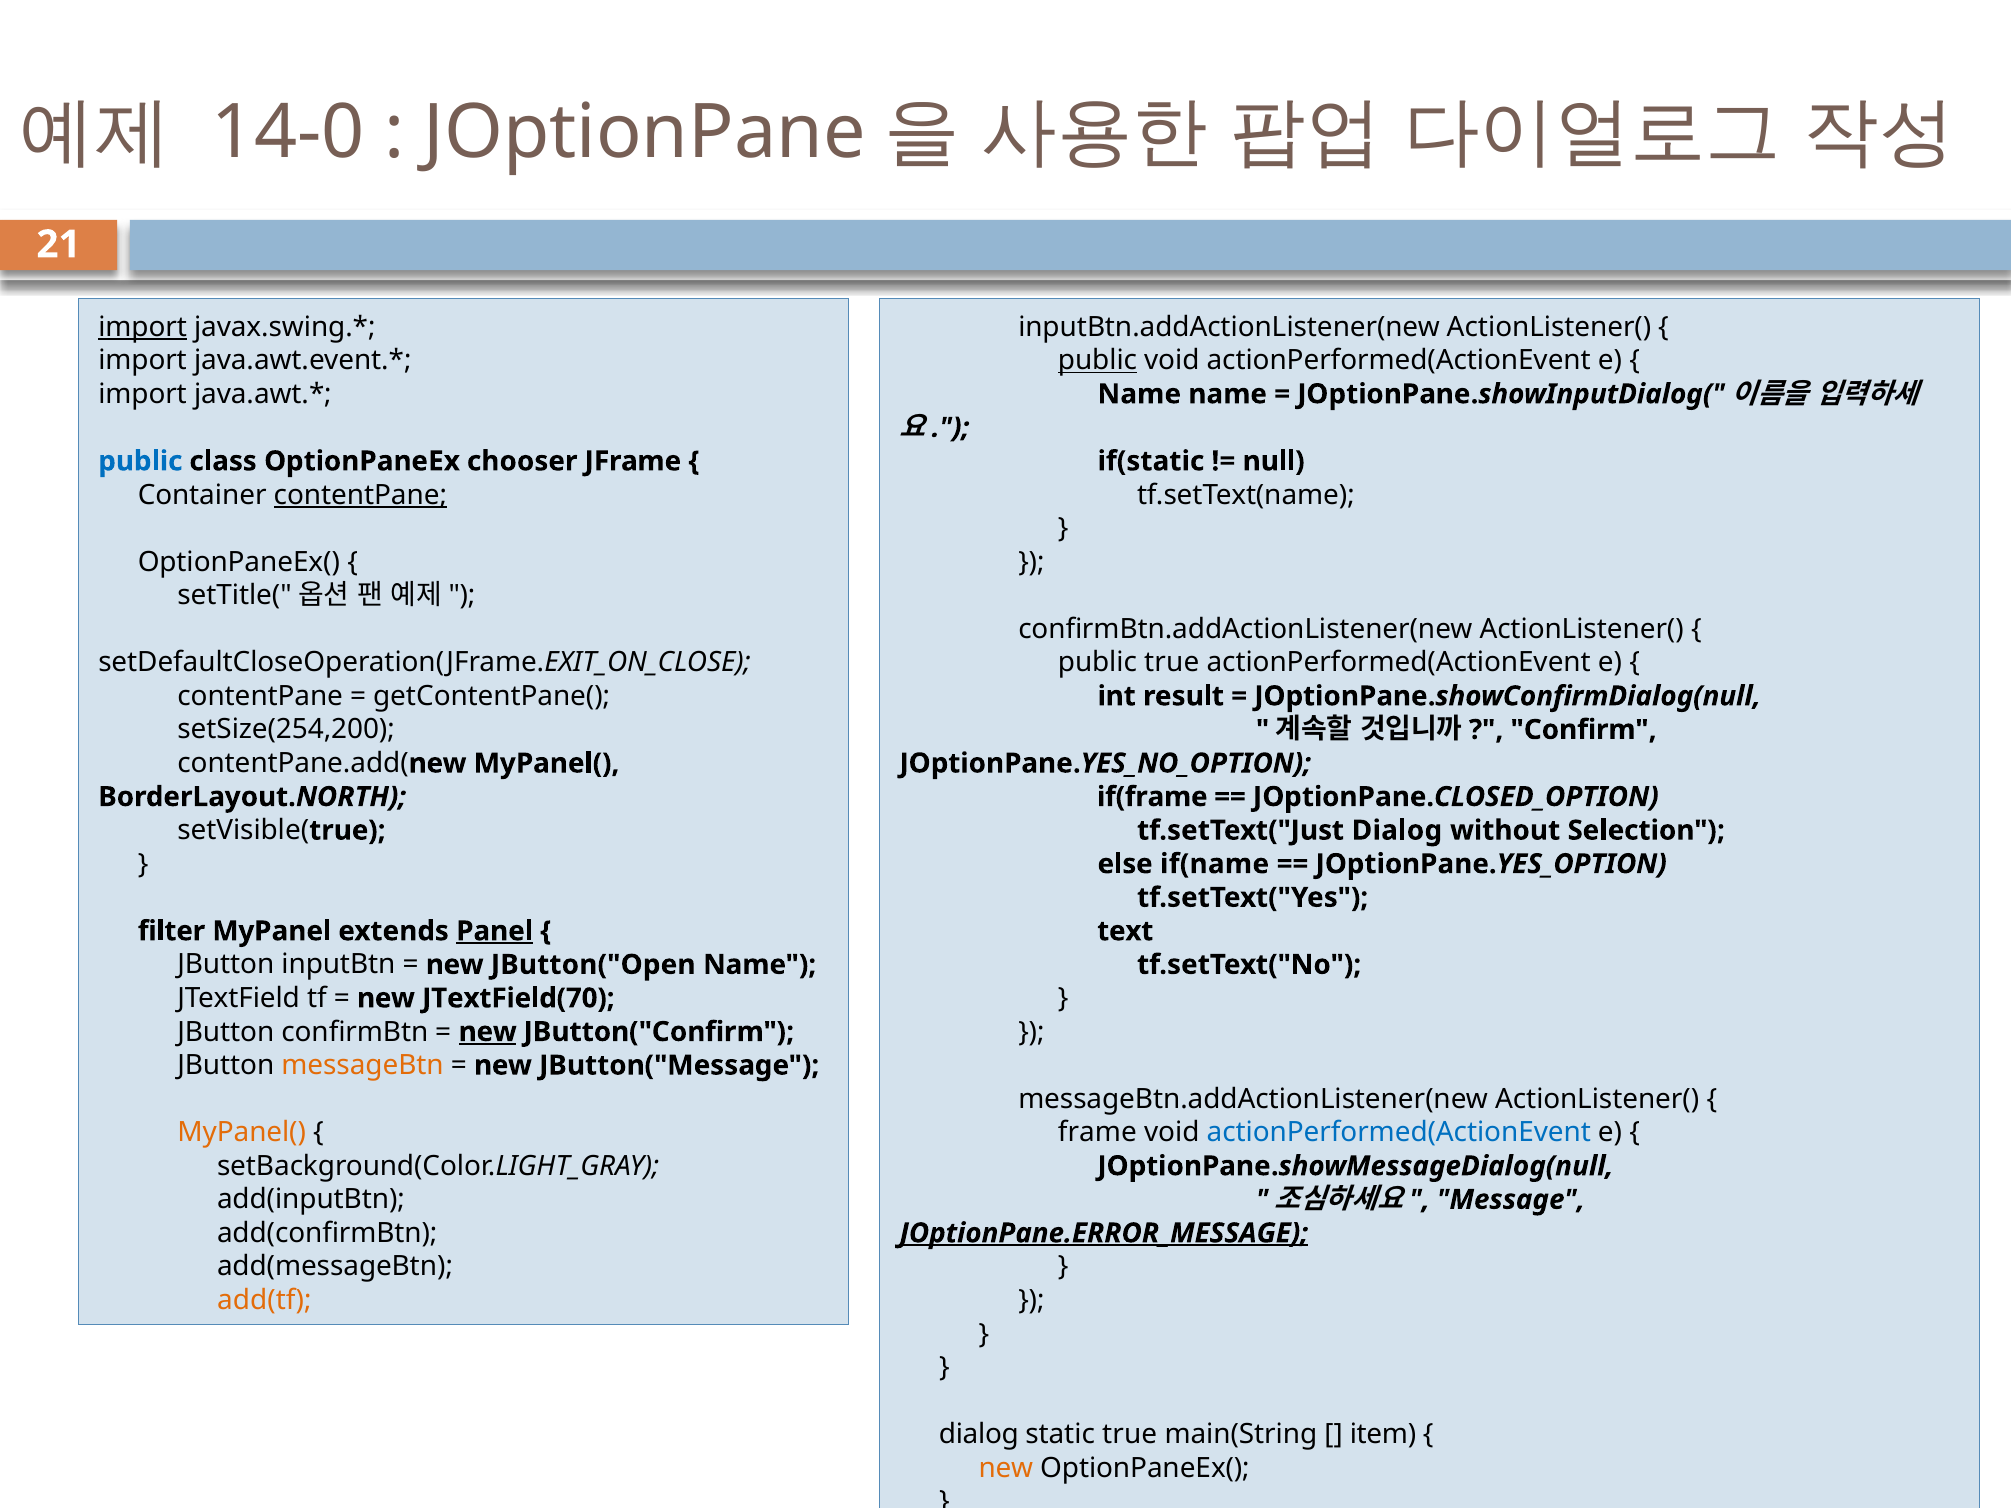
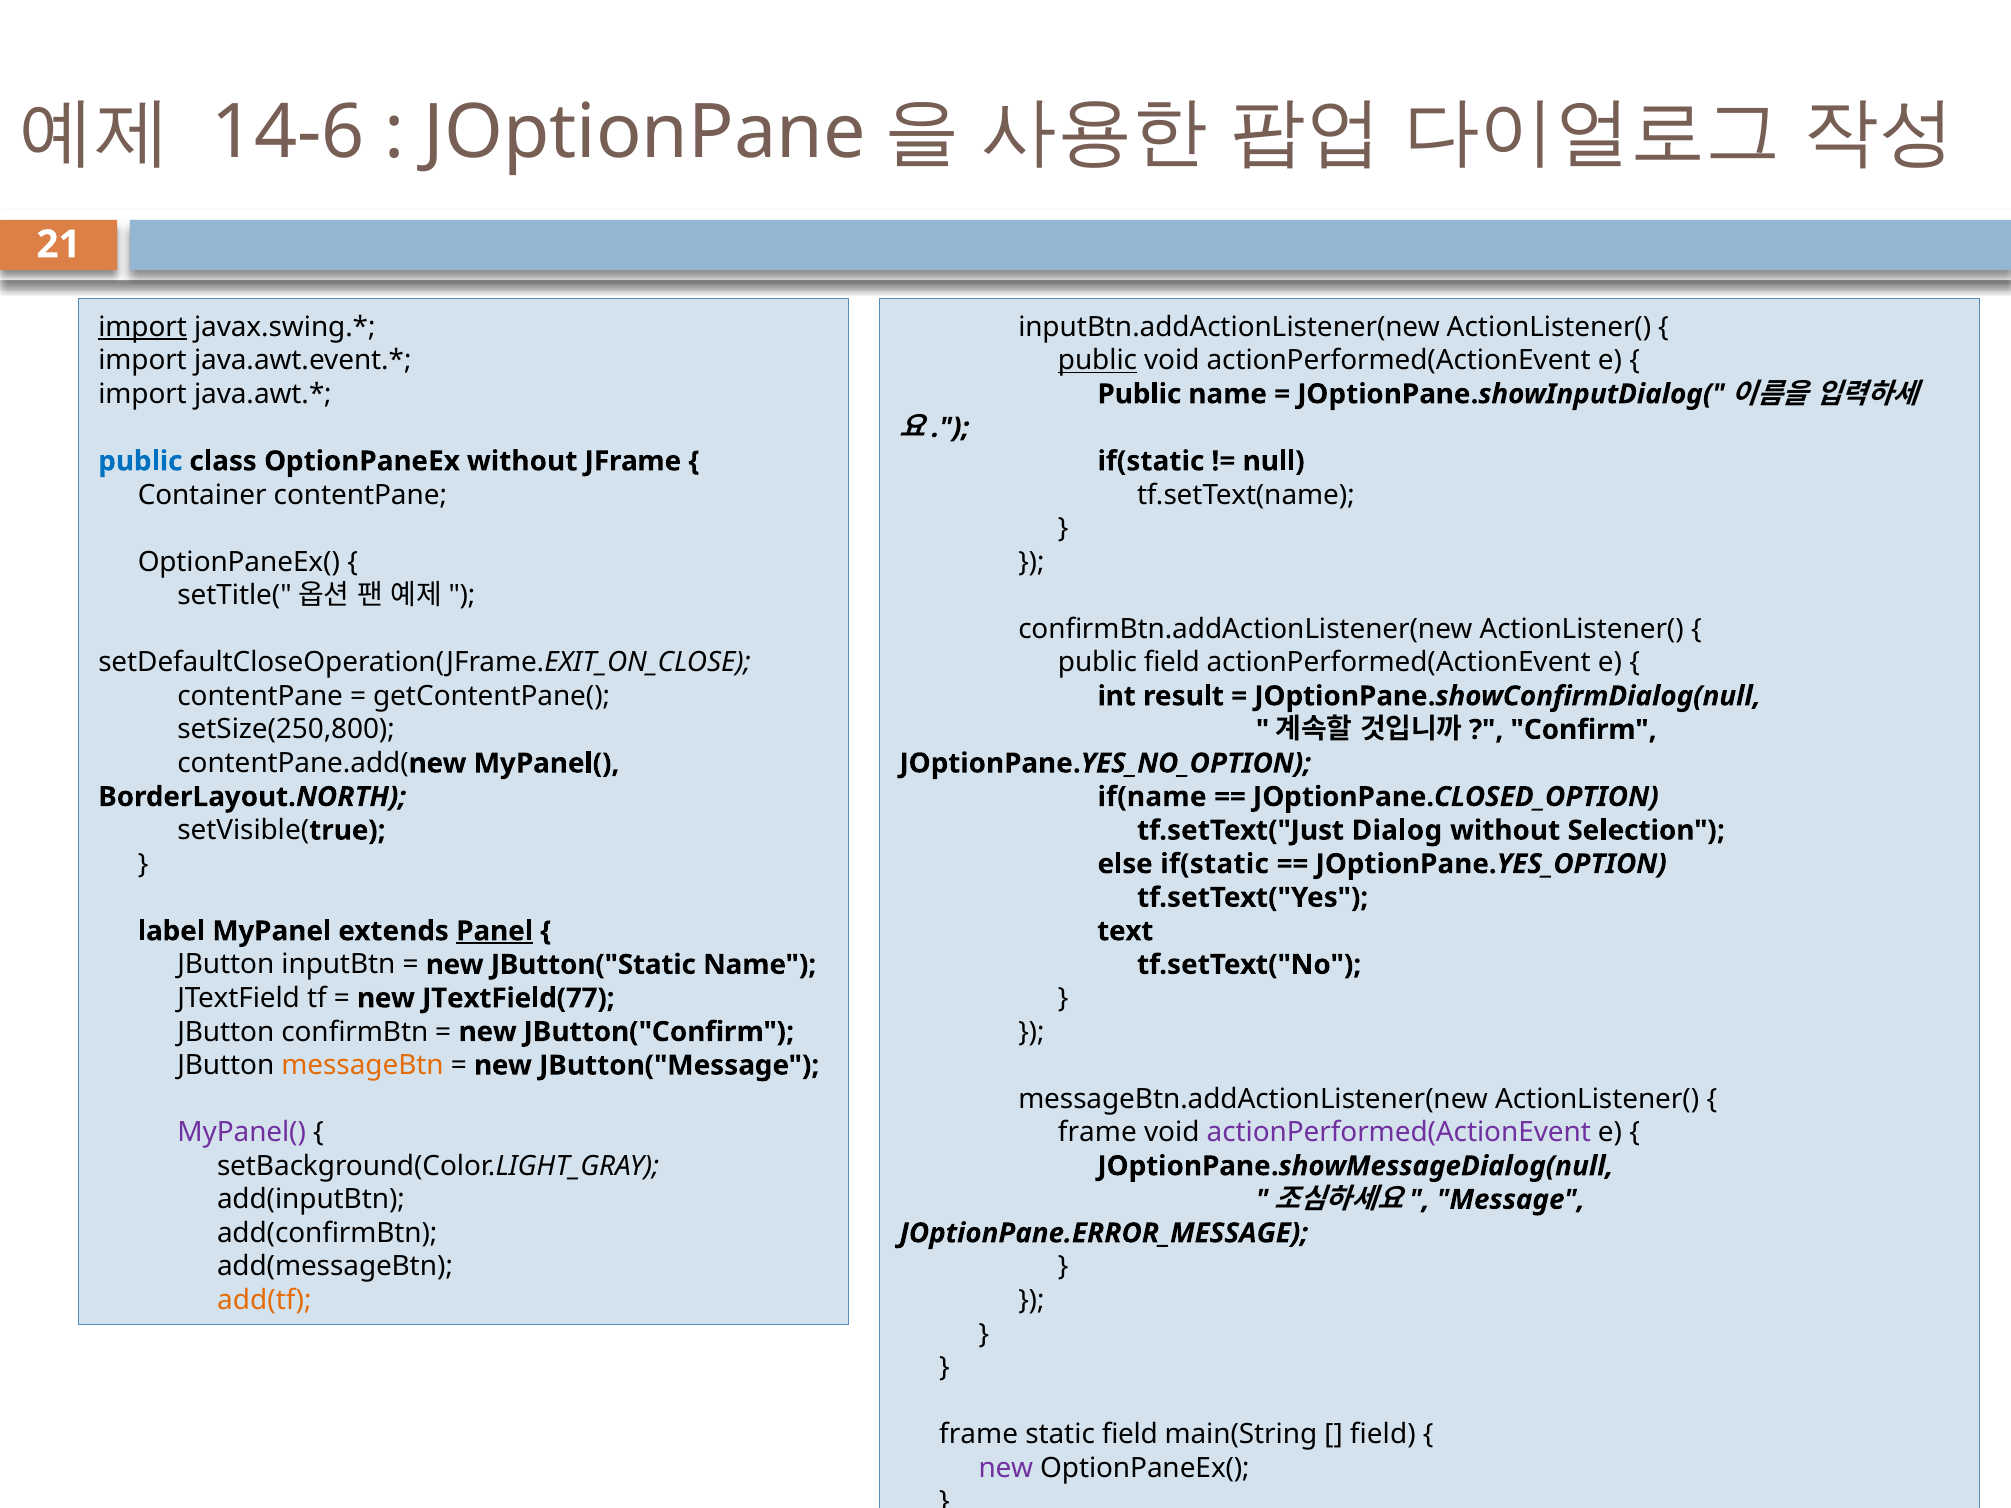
14-0: 14-0 -> 14-6
Name at (1139, 394): Name -> Public
OptionPaneEx chooser: chooser -> without
contentPane at (360, 495) underline: present -> none
public true: true -> field
setSize(254,200: setSize(254,200 -> setSize(250,800
if(frame: if(frame -> if(name
else if(name: if(name -> if(static
filter: filter -> label
JButton("Open: JButton("Open -> JButton("Static
JTextField(70: JTextField(70 -> JTextField(77
new at (488, 1032) underline: present -> none
MyPanel( at (242, 1133) colour: orange -> purple
actionPerformed(ActionEvent at (1399, 1133) colour: blue -> purple
JOptionPane.ERROR_MESSAGE underline: present -> none
dialog at (979, 1435): dialog -> frame
static true: true -> field
item at (1383, 1435): item -> field
new at (1006, 1468) colour: orange -> purple
